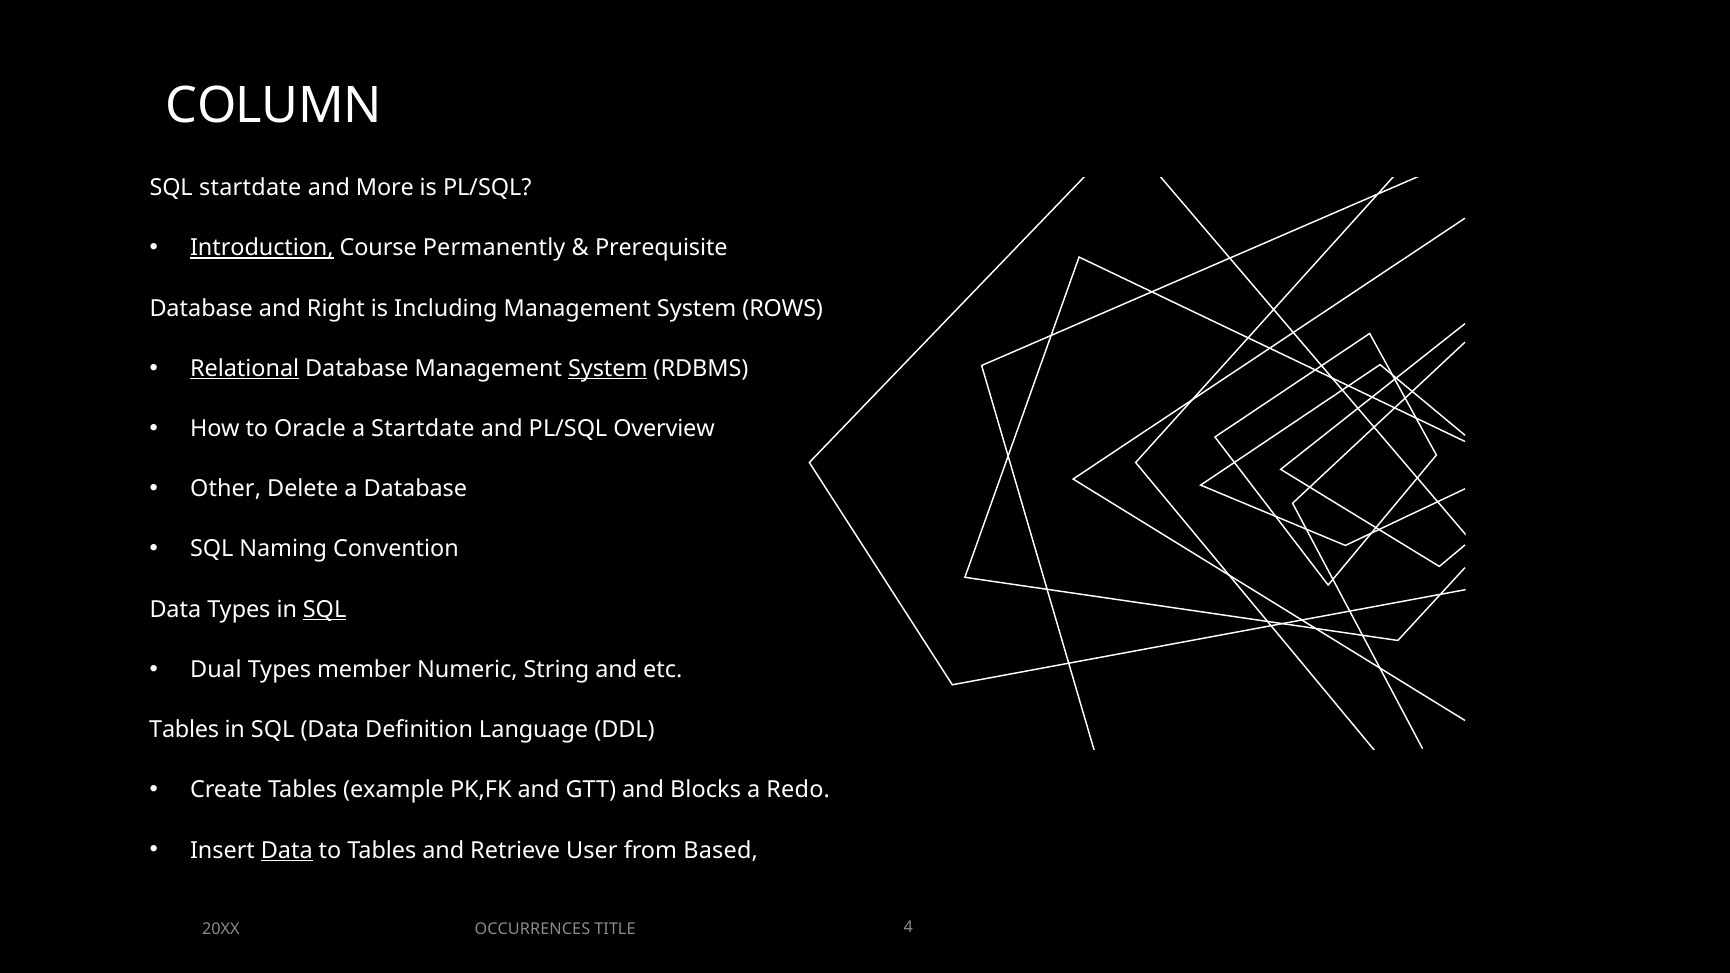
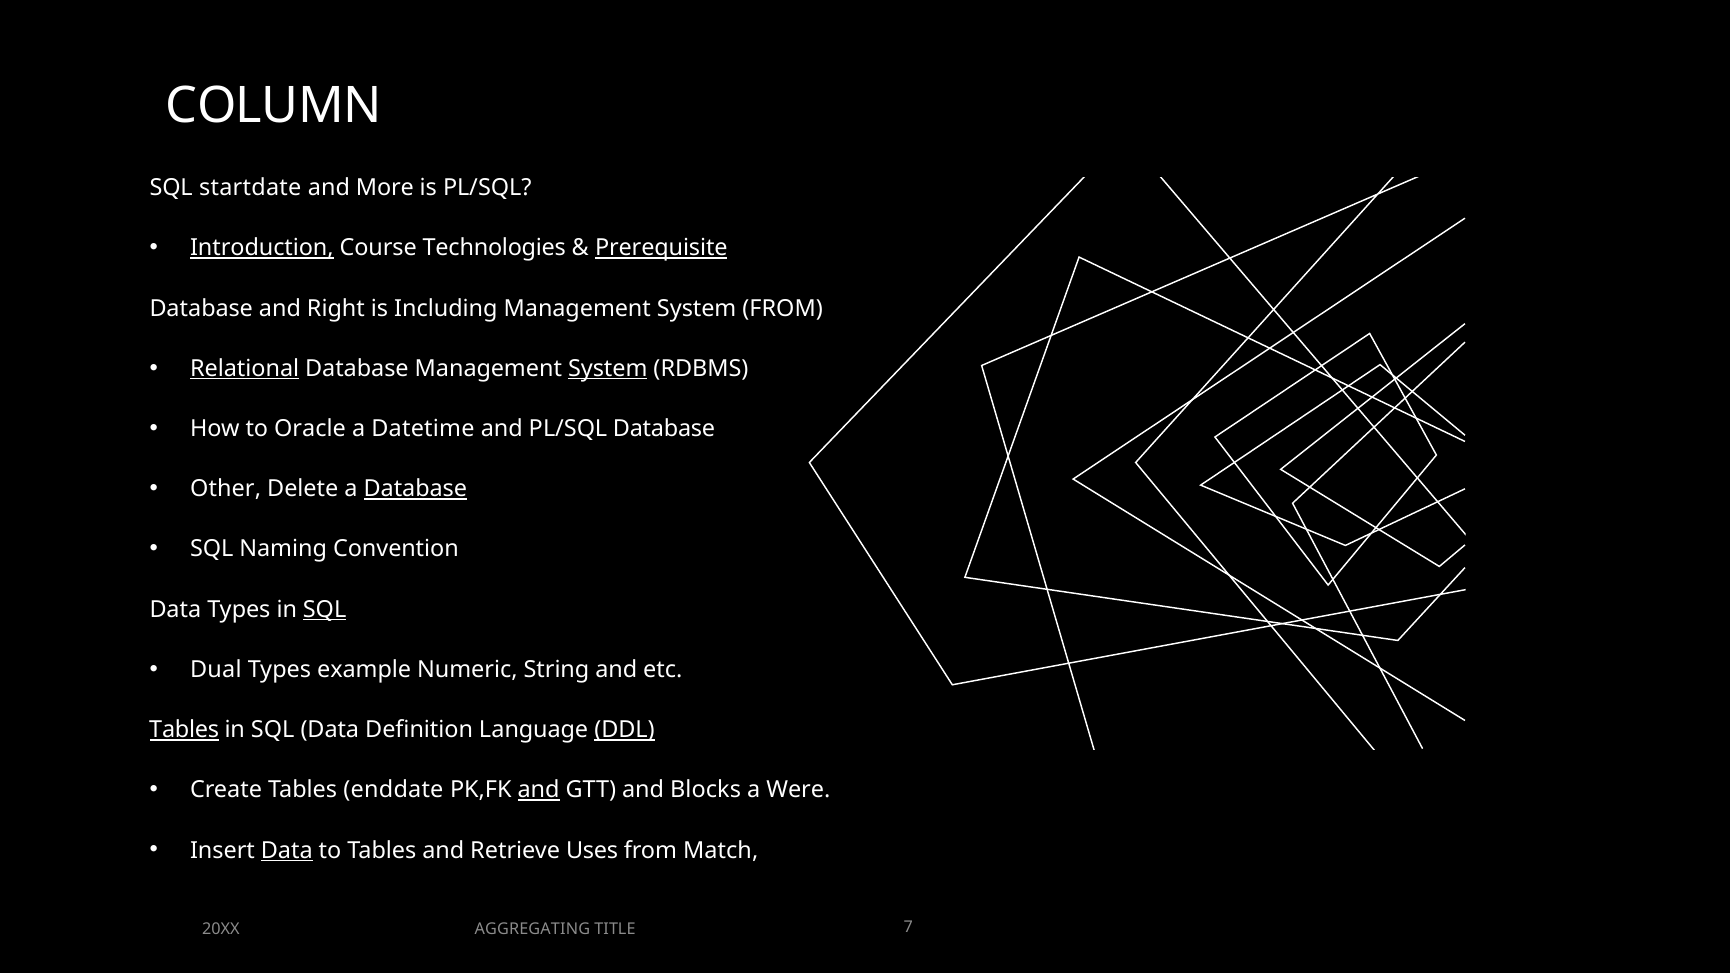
Permanently: Permanently -> Technologies
Prerequisite underline: none -> present
System ROWS: ROWS -> FROM
a Startdate: Startdate -> Datetime
PL/SQL Overview: Overview -> Database
Database at (415, 489) underline: none -> present
member: member -> example
Tables at (184, 730) underline: none -> present
DDL underline: none -> present
example: example -> enddate
and at (539, 790) underline: none -> present
Redo: Redo -> Were
User: User -> Uses
Based: Based -> Match
OCCURRENCES: OCCURRENCES -> AGGREGATING
4: 4 -> 7
